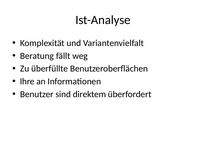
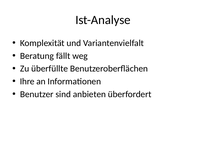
direktem: direktem -> anbieten
